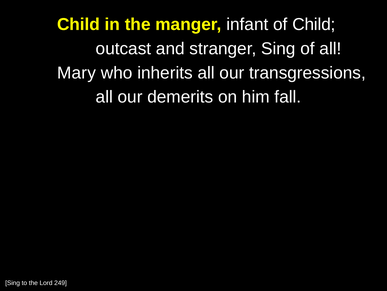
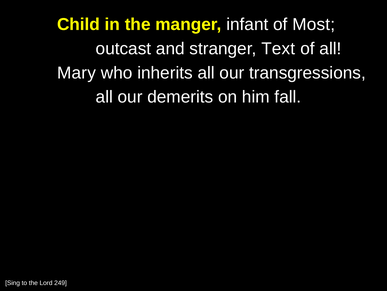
of Child: Child -> Most
stranger Sing: Sing -> Text
